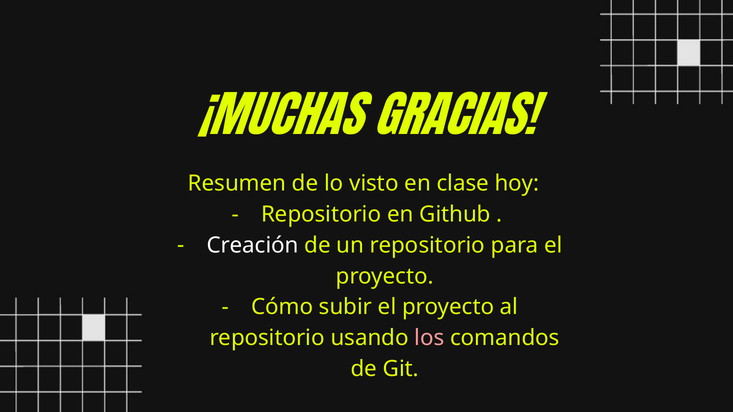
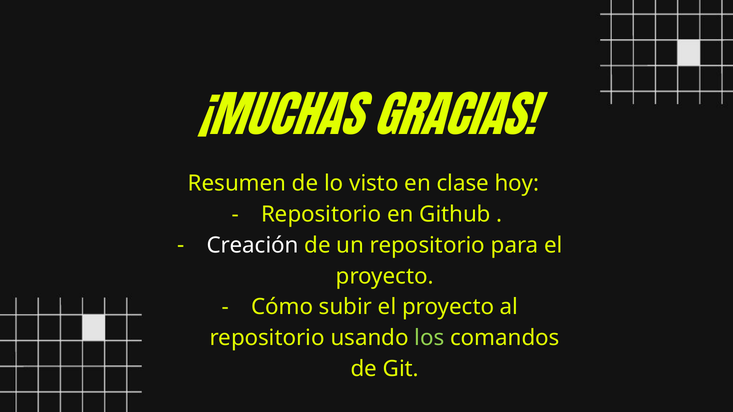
los colour: pink -> light green
